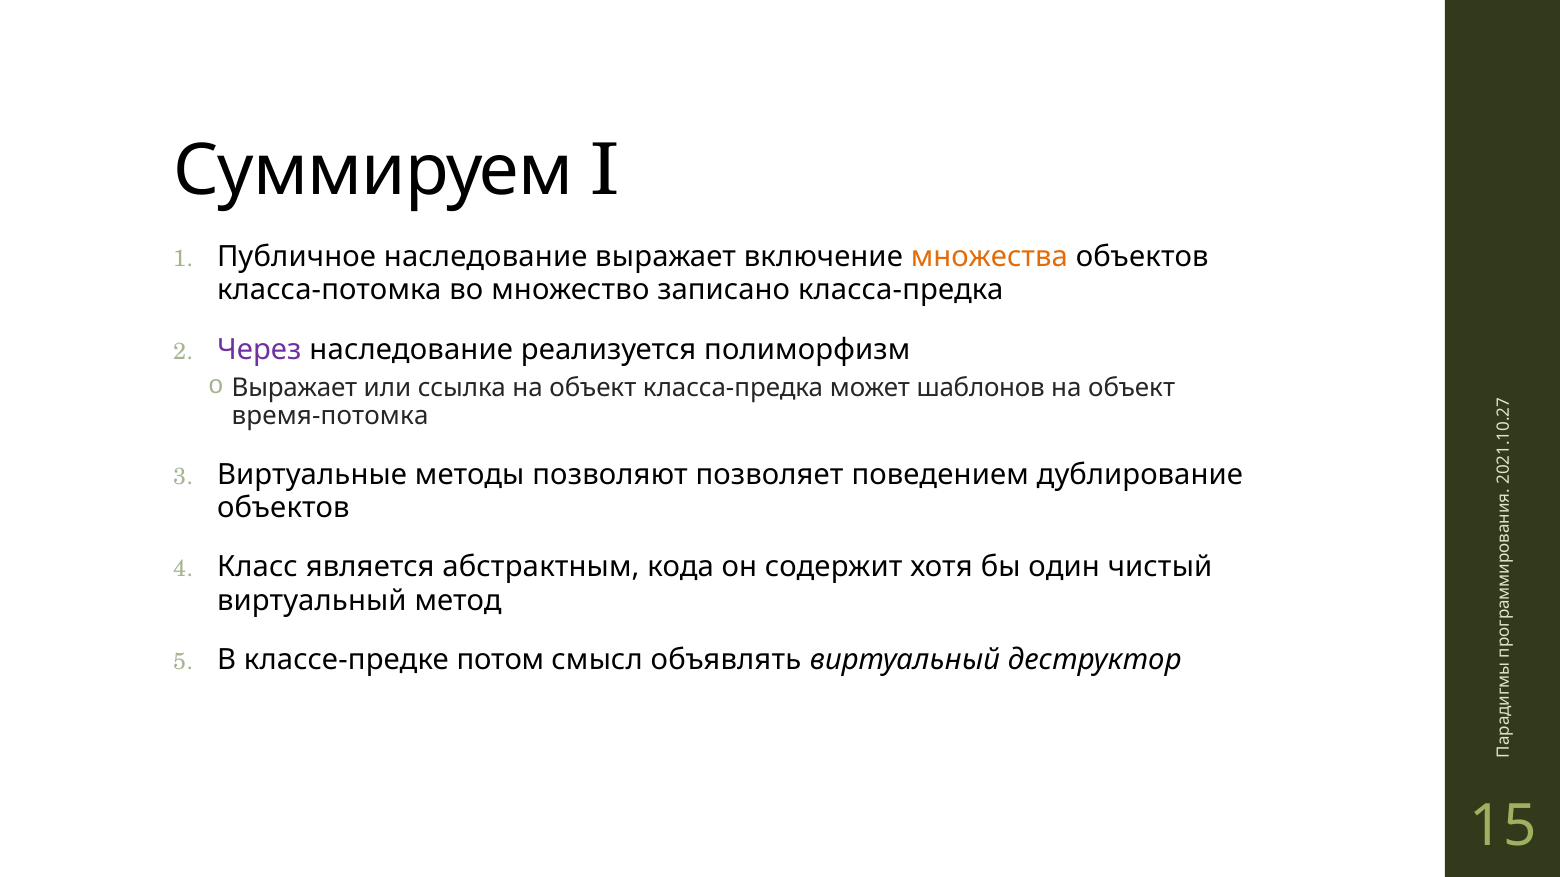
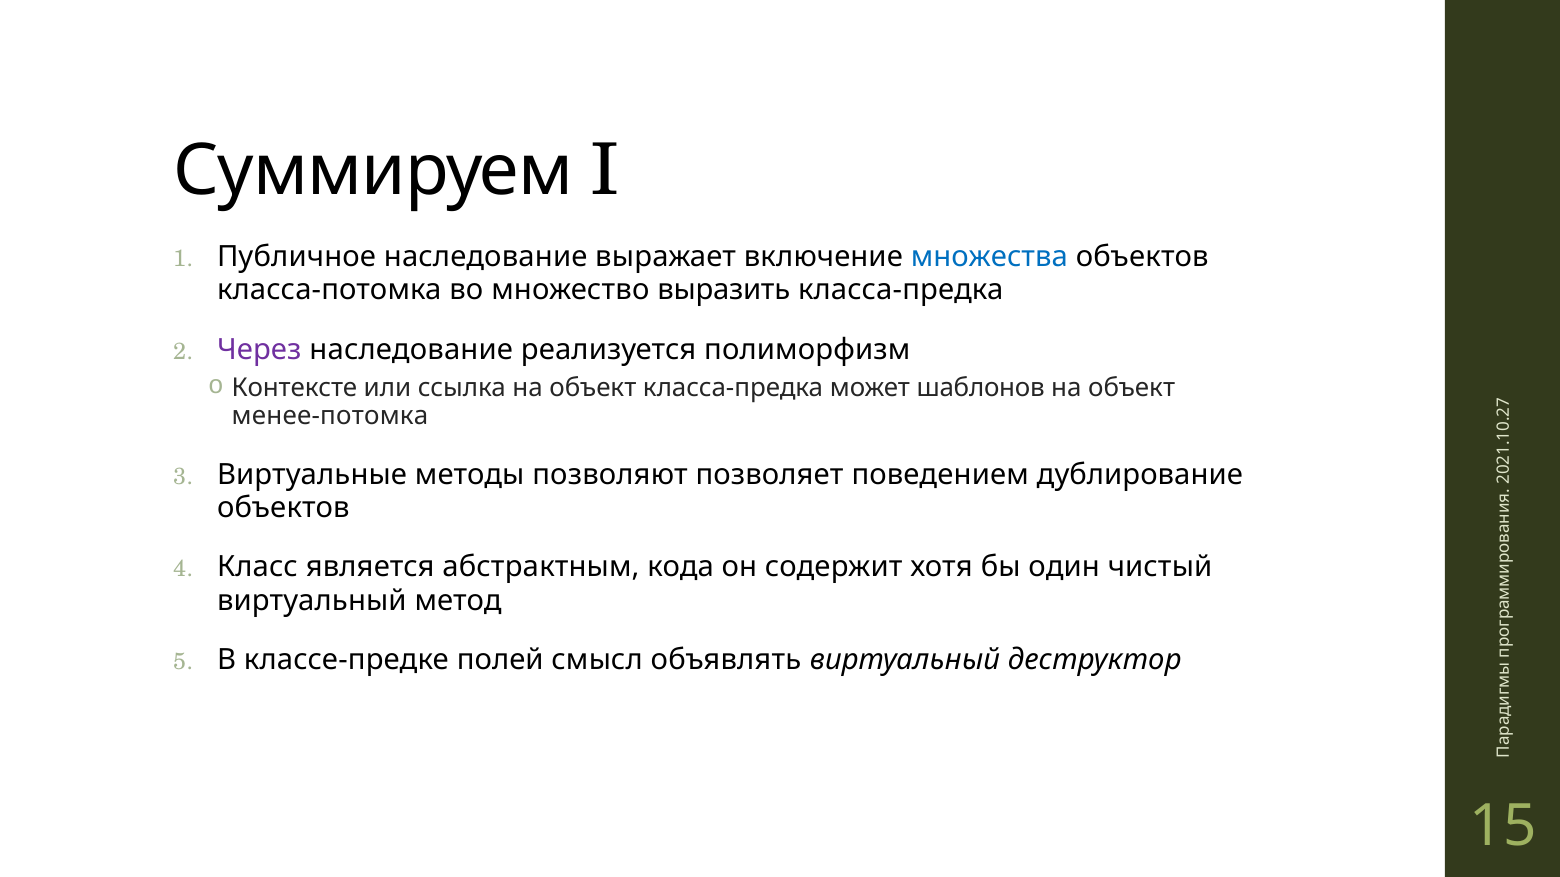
множества colour: orange -> blue
записано: записано -> выразить
Выражает at (294, 388): Выражает -> Контексте
время-потомка: время-потомка -> менее-потомка
потом: потом -> полей
